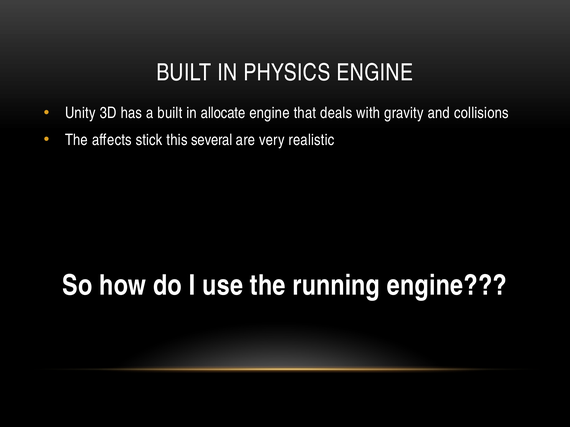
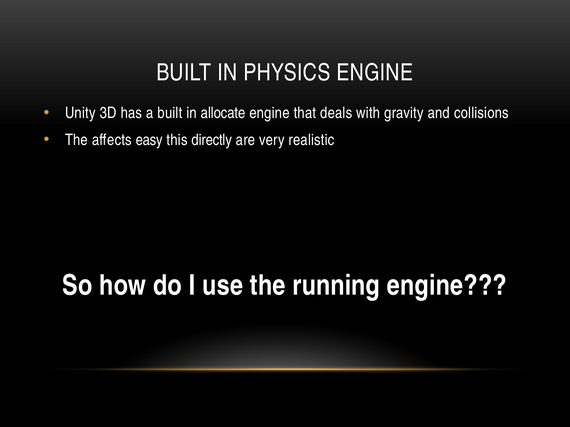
stick: stick -> easy
several: several -> directly
